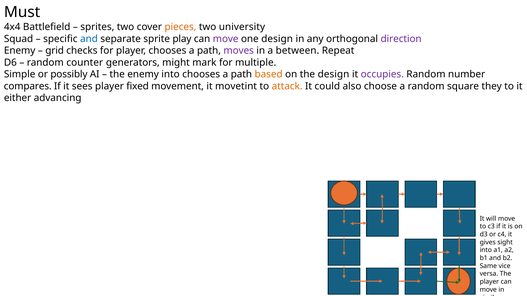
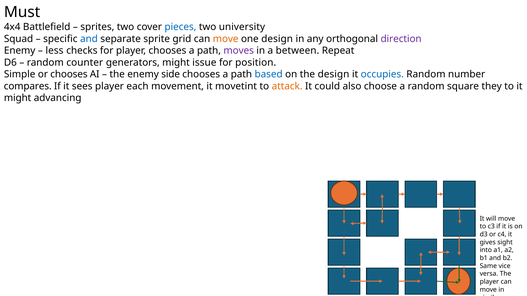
pieces colour: orange -> blue
play: play -> grid
move at (226, 39) colour: purple -> orange
grid: grid -> less
mark: mark -> issue
multiple: multiple -> position
or possibly: possibly -> chooses
enemy into: into -> side
based colour: orange -> blue
occupies colour: purple -> blue
fixed: fixed -> each
either at (18, 98): either -> might
